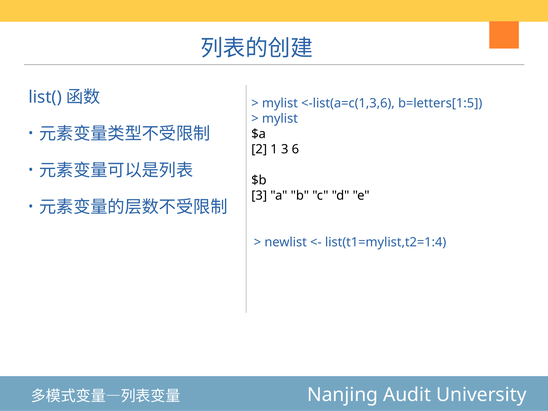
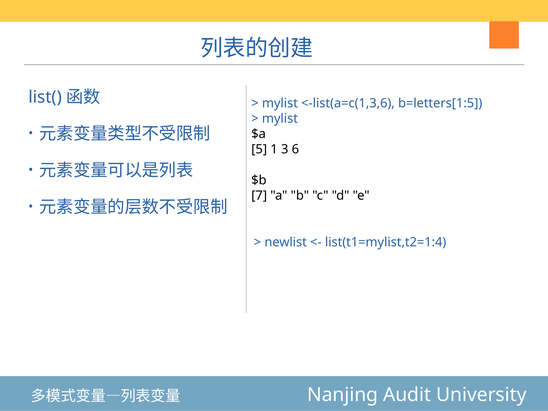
2: 2 -> 5
3 at (259, 196): 3 -> 7
